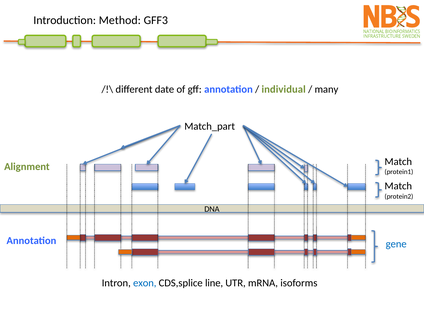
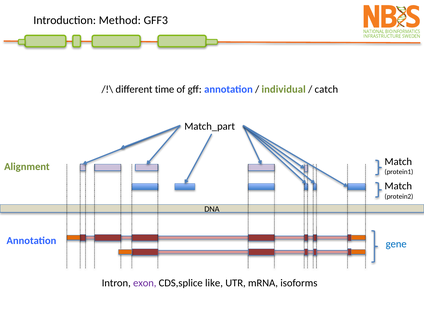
date: date -> time
many: many -> catch
exon colour: blue -> purple
line: line -> like
